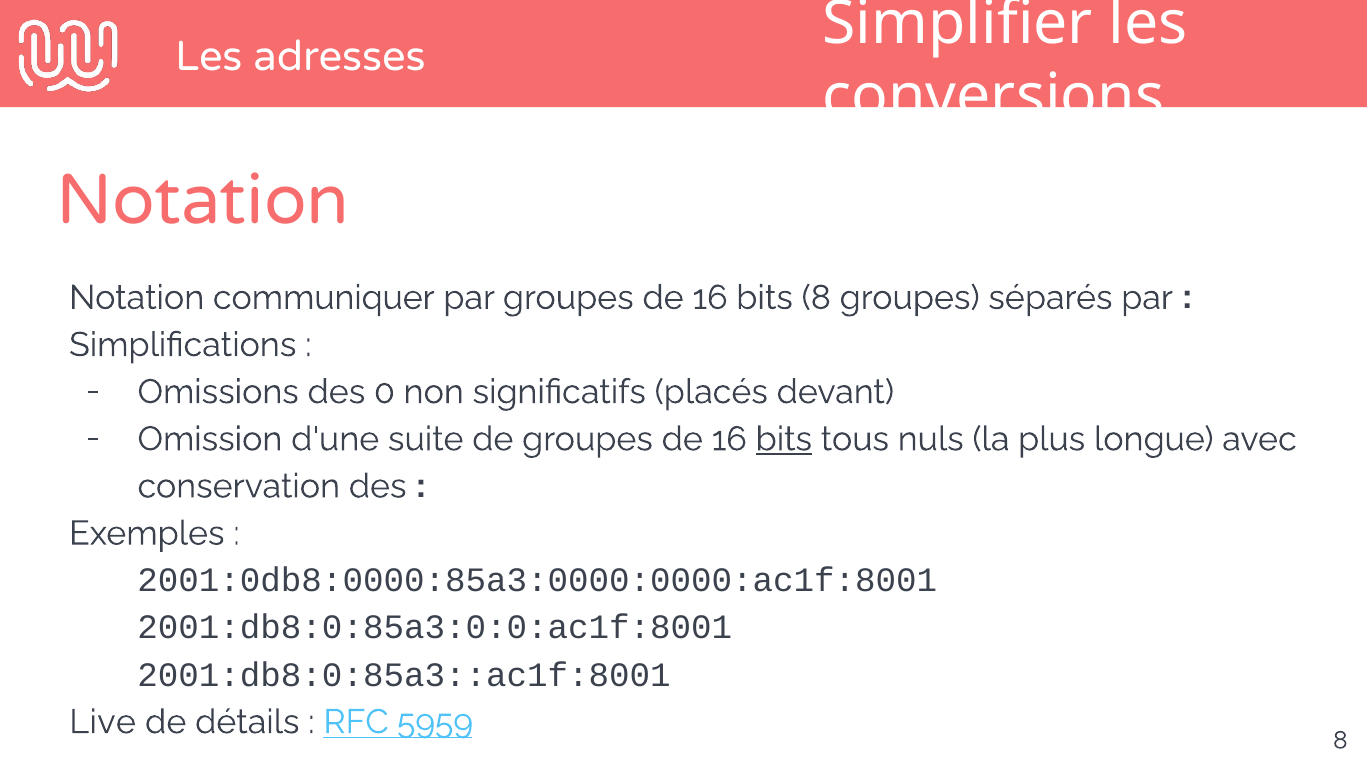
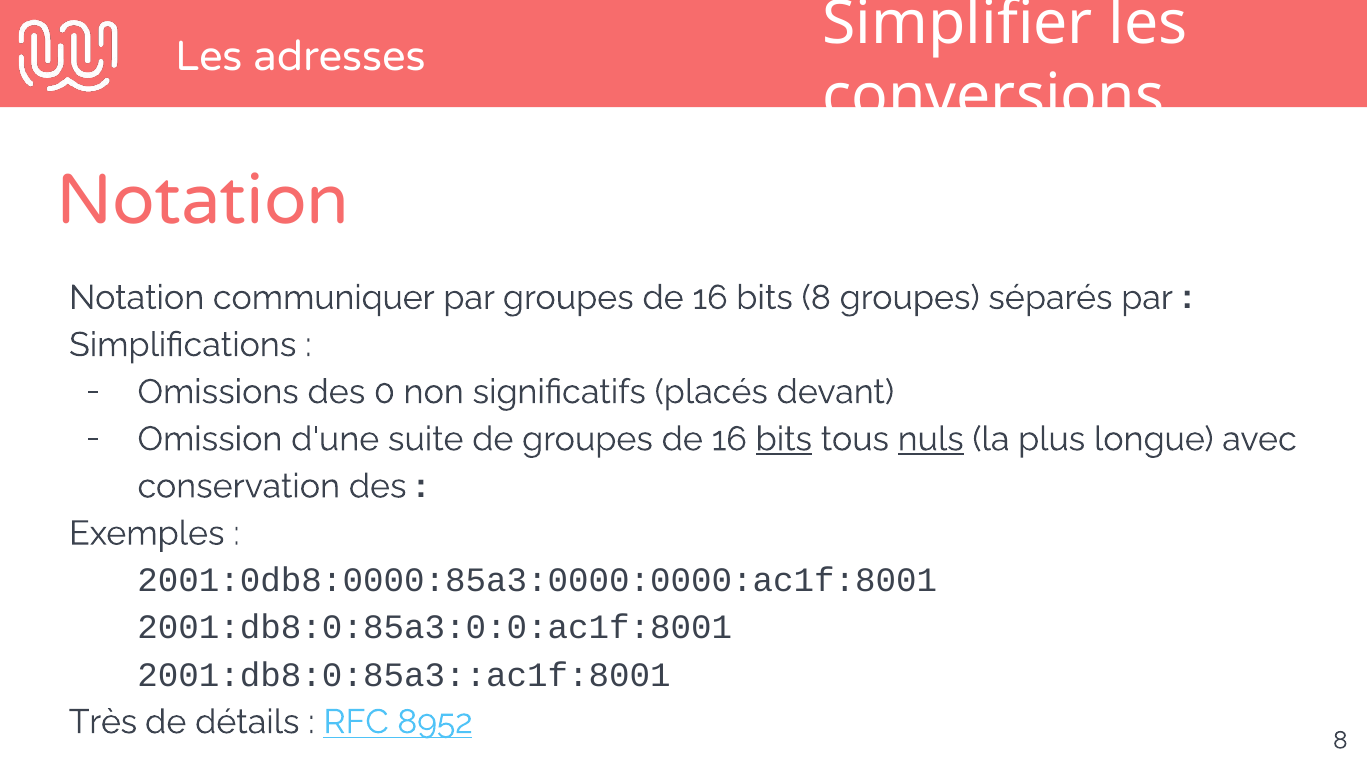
nuls underline: none -> present
Live: Live -> Très
5959: 5959 -> 8952
